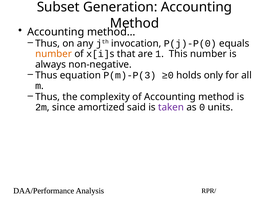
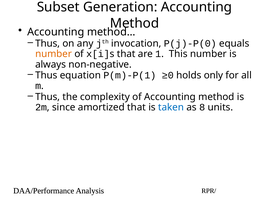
P(m)-P(3: P(m)-P(3 -> P(m)-P(1
amortized said: said -> that
taken colour: purple -> blue
0: 0 -> 8
